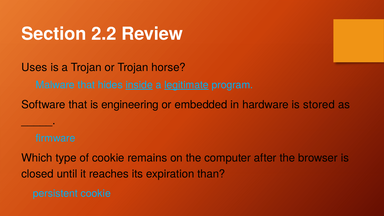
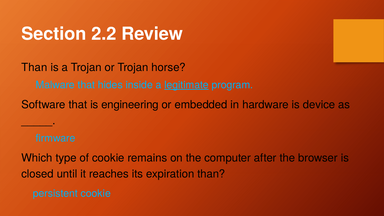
Uses at (34, 67): Uses -> Than
inside underline: present -> none
stored: stored -> device
